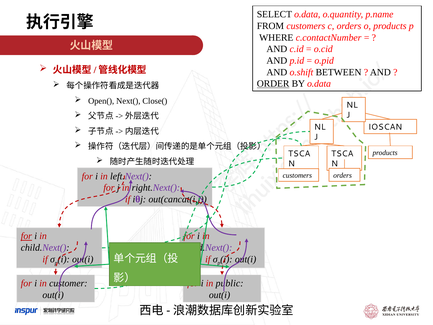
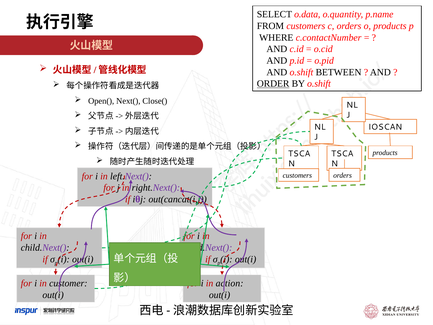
BY o.data: o.data -> o.shift
for at (26, 236) underline: present -> none
public: public -> action
